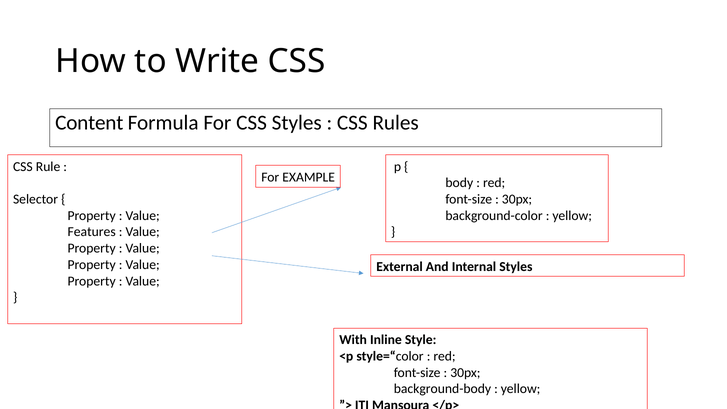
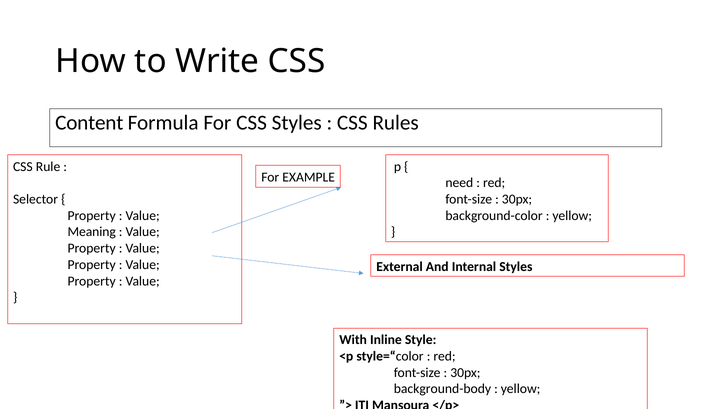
body: body -> need
Features: Features -> Meaning
